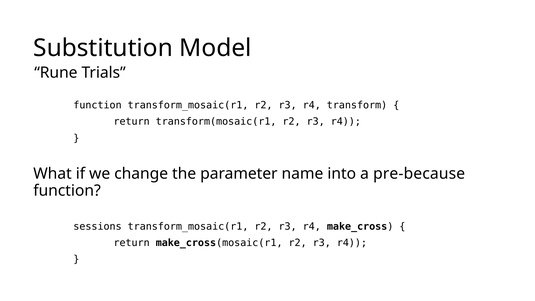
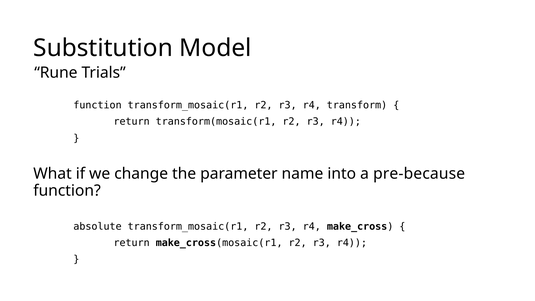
sessions: sessions -> absolute
